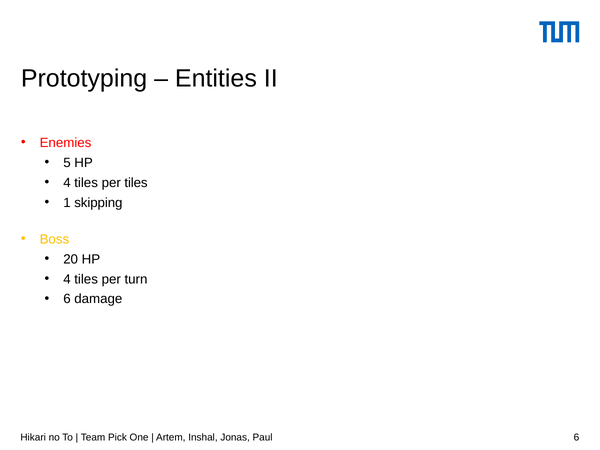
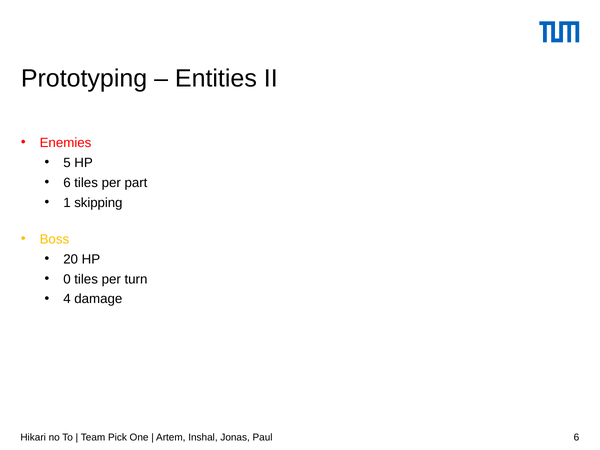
4 at (67, 183): 4 -> 6
per tiles: tiles -> part
4 at (67, 279): 4 -> 0
6 at (67, 299): 6 -> 4
